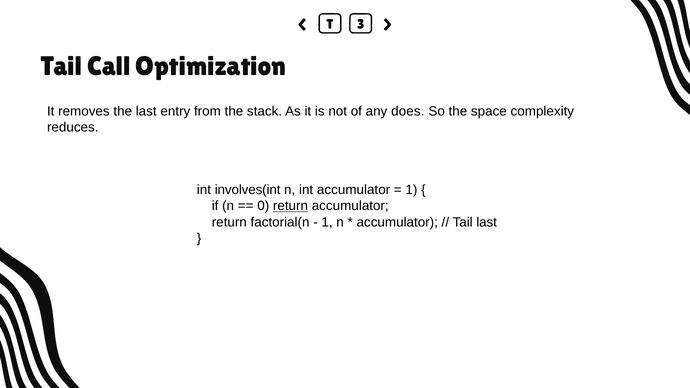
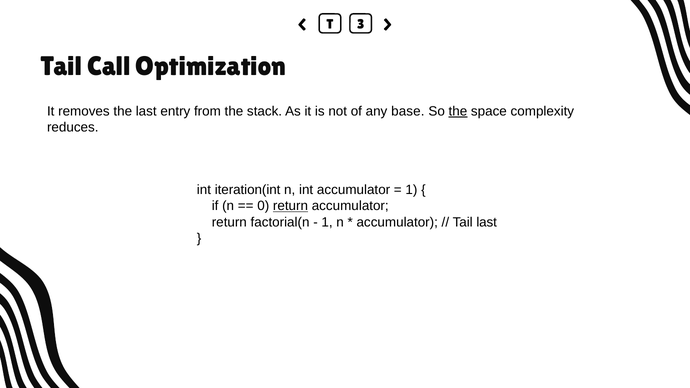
does: does -> base
the at (458, 111) underline: none -> present
involves(int: involves(int -> iteration(int
